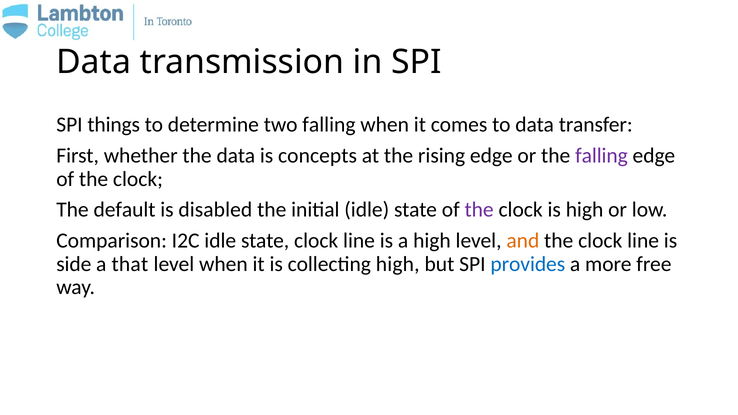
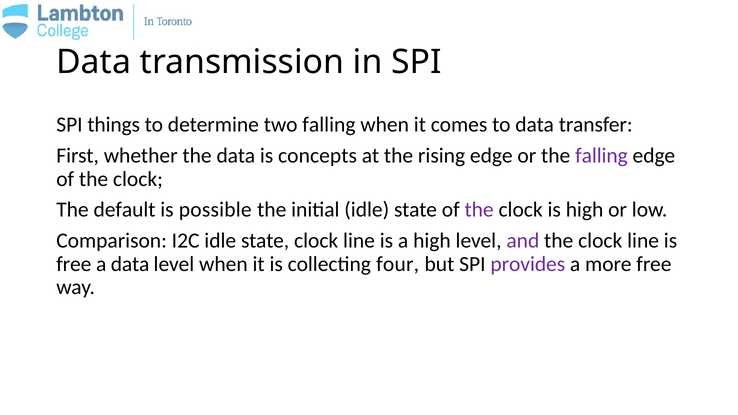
disabled: disabled -> possible
and colour: orange -> purple
side at (74, 264): side -> free
a that: that -> data
collecting high: high -> four
provides colour: blue -> purple
